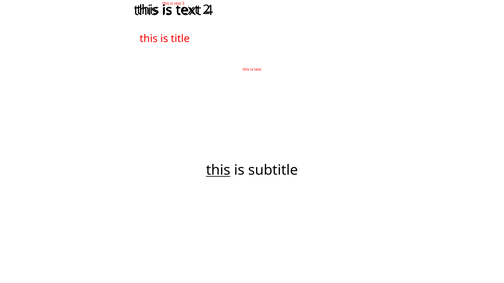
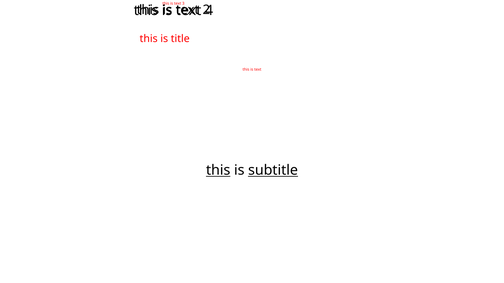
subtitle underline: none -> present
